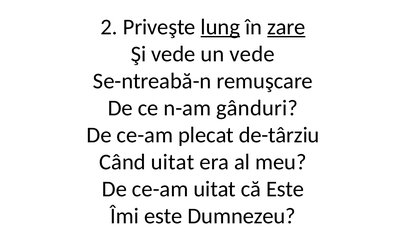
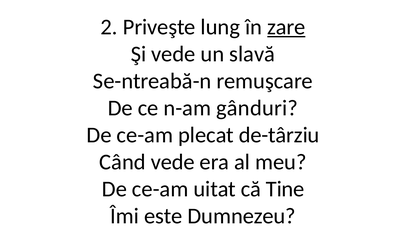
lung underline: present -> none
un vede: vede -> slavă
Când uitat: uitat -> vede
că Este: Este -> Tine
